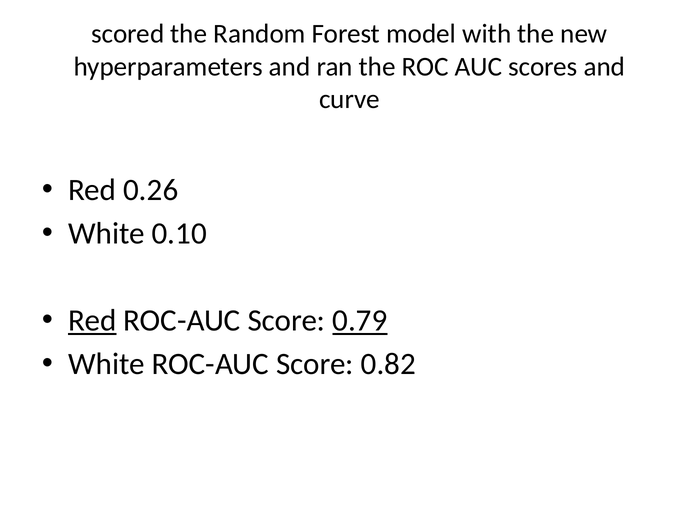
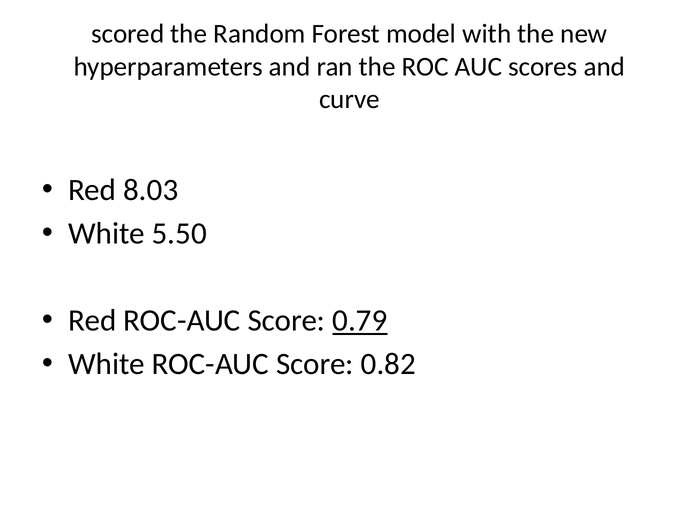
0.26: 0.26 -> 8.03
0.10: 0.10 -> 5.50
Red at (92, 321) underline: present -> none
